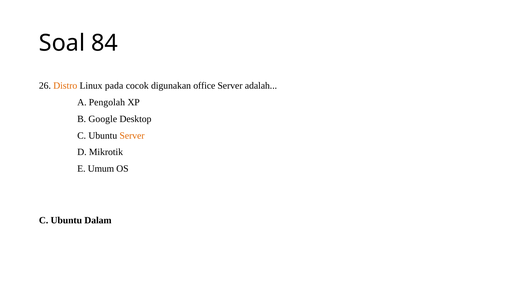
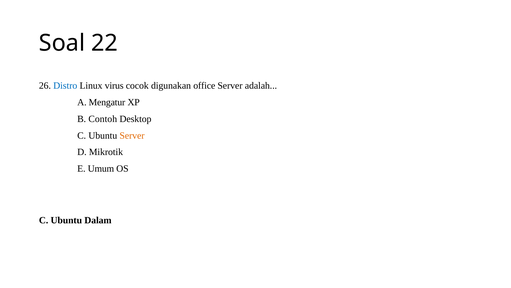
84: 84 -> 22
Distro colour: orange -> blue
pada: pada -> virus
Pengolah: Pengolah -> Mengatur
Google: Google -> Contoh
